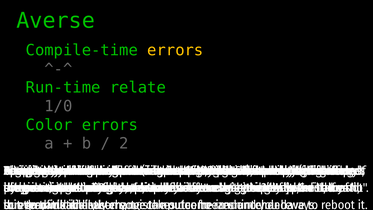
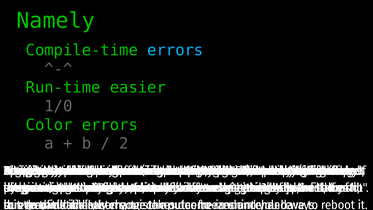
Averse at (56, 21): Averse -> Namely
errors at (175, 50) colour: yellow -> light blue
relate: relate -> easier
